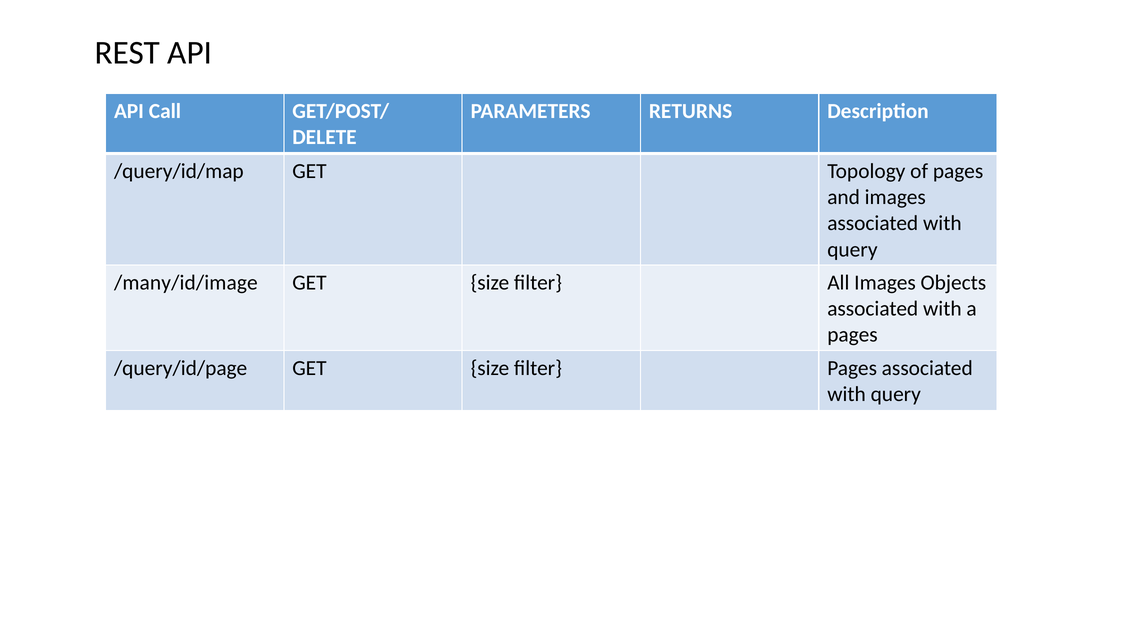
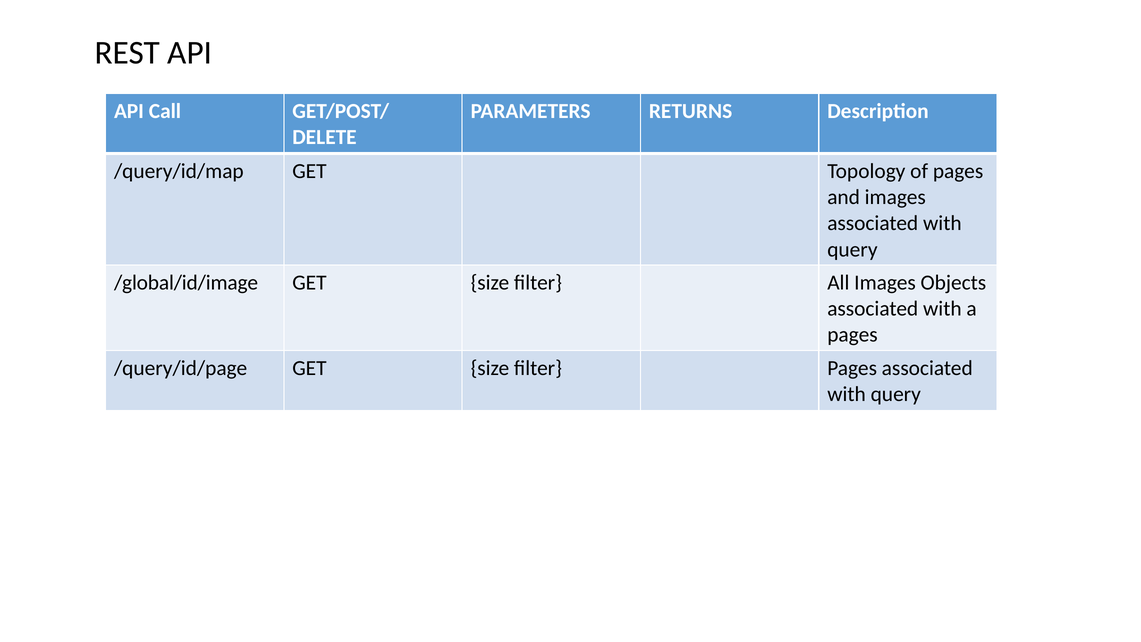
/many/id/image: /many/id/image -> /global/id/image
